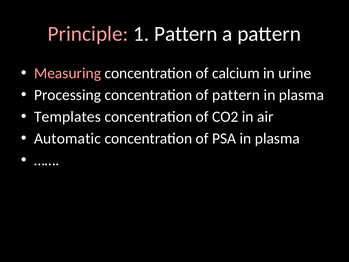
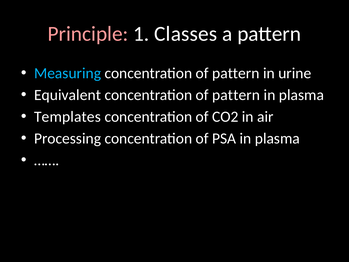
1 Pattern: Pattern -> Classes
Measuring colour: pink -> light blue
calcium at (236, 73): calcium -> pattern
Processing: Processing -> Equivalent
Automatic: Automatic -> Processing
